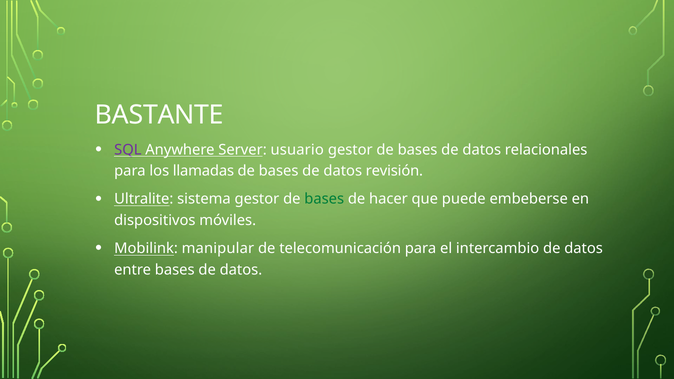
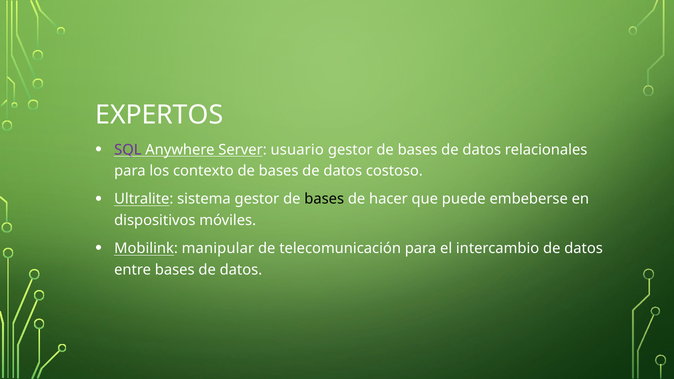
BASTANTE: BASTANTE -> EXPERTOS
llamadas: llamadas -> contexto
revisión: revisión -> costoso
bases at (324, 199) colour: green -> black
